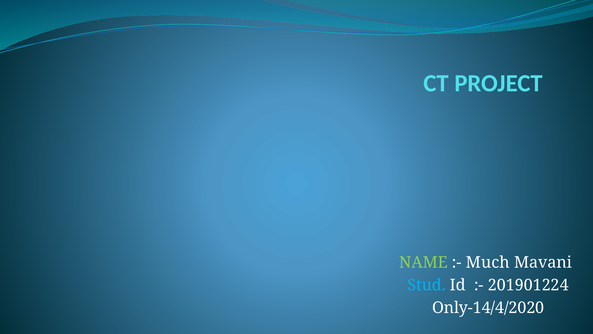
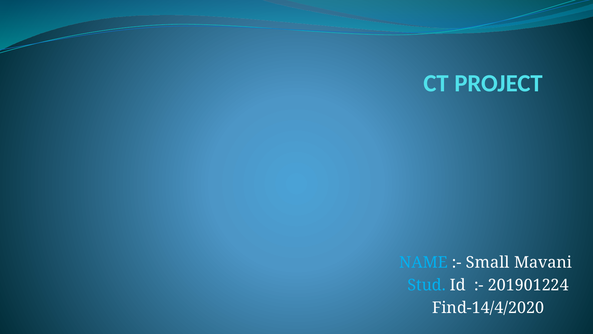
NAME colour: light green -> light blue
Much: Much -> Small
Only-14/4/2020: Only-14/4/2020 -> Find-14/4/2020
